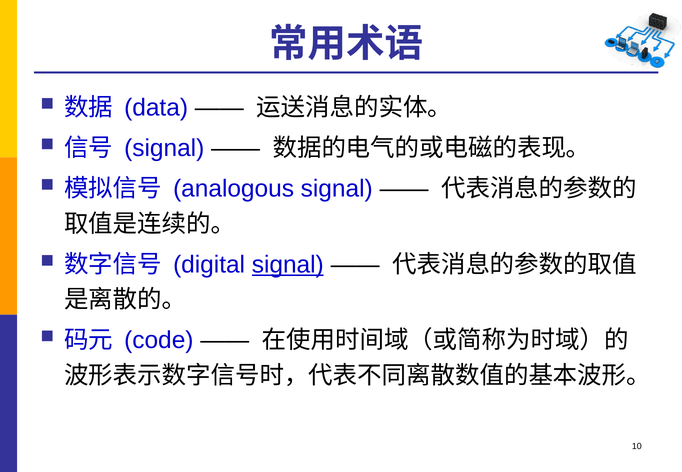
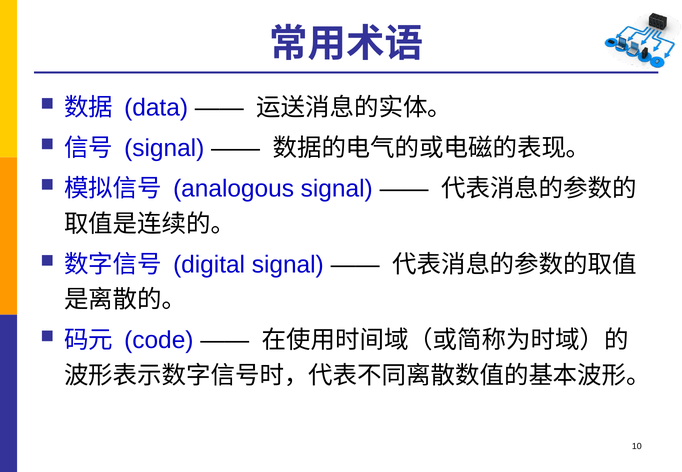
signal at (288, 265) underline: present -> none
